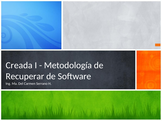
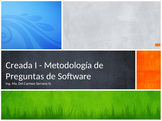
Recuperar: Recuperar -> Preguntas
